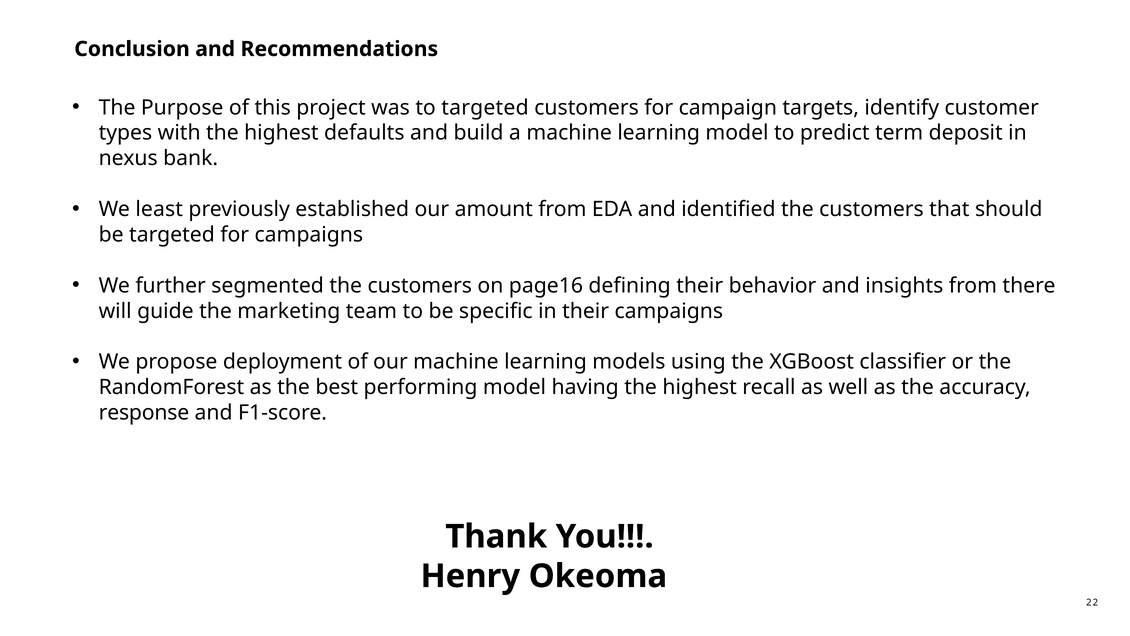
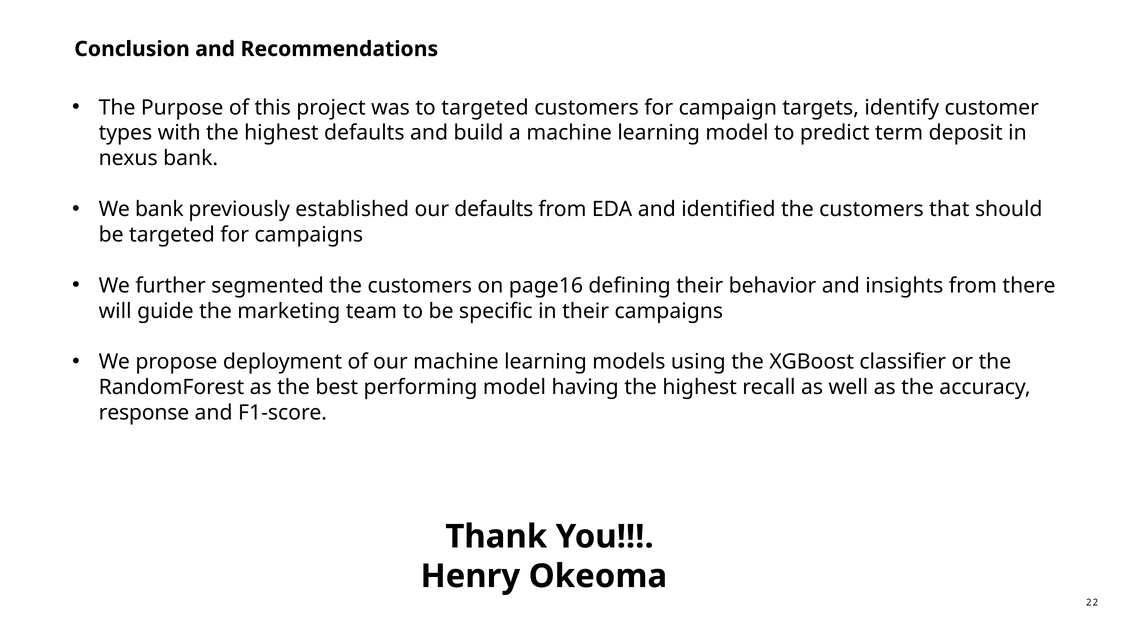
We least: least -> bank
our amount: amount -> defaults
